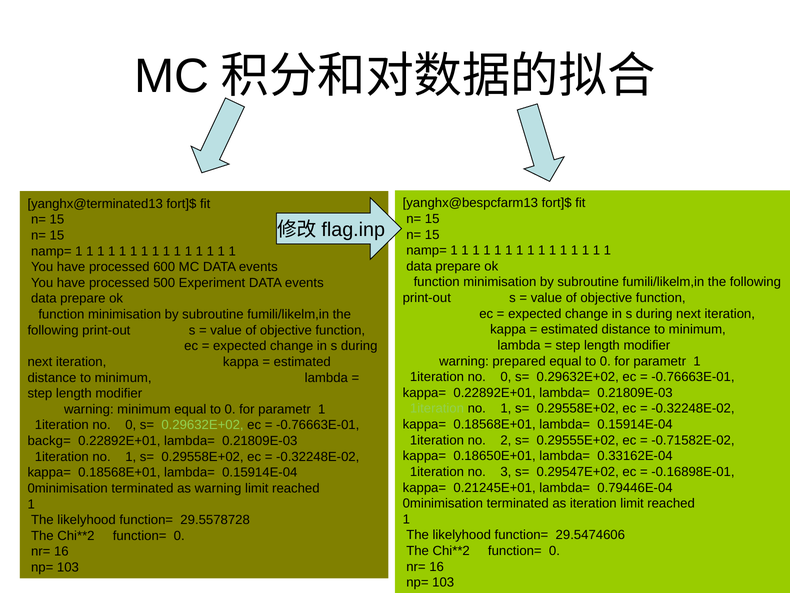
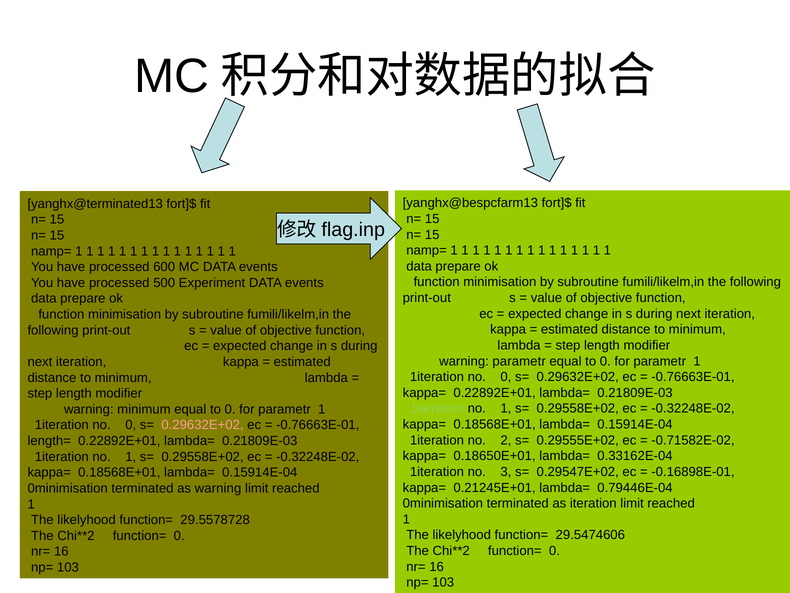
warning prepared: prepared -> parametr
0.29632E+02 at (203, 425) colour: light green -> pink
backg=: backg= -> length=
